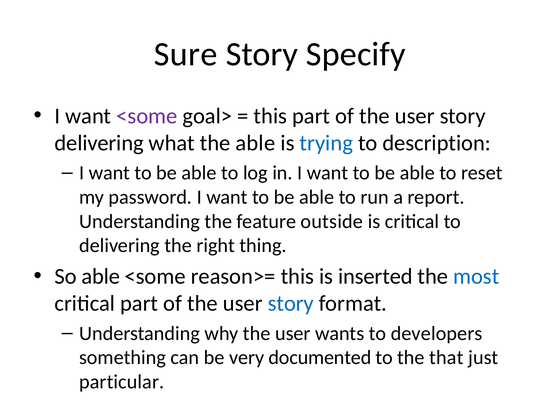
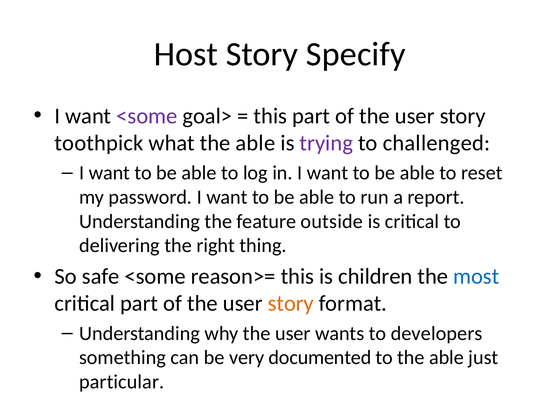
Sure: Sure -> Host
delivering at (99, 143): delivering -> toothpick
trying colour: blue -> purple
description: description -> challenged
So able: able -> safe
inserted: inserted -> children
story at (291, 303) colour: blue -> orange
to the that: that -> able
